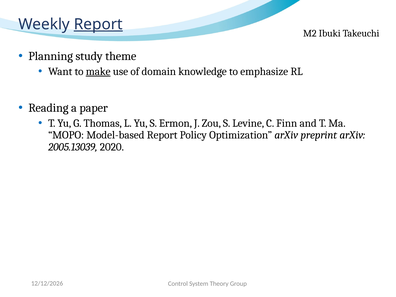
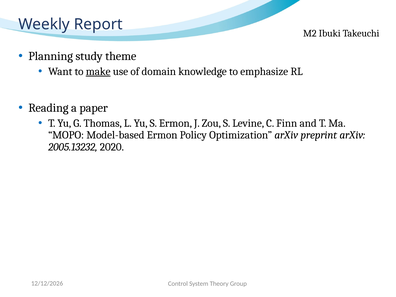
Report at (98, 24) underline: present -> none
Model-based Report: Report -> Ermon
2005.13039: 2005.13039 -> 2005.13232
